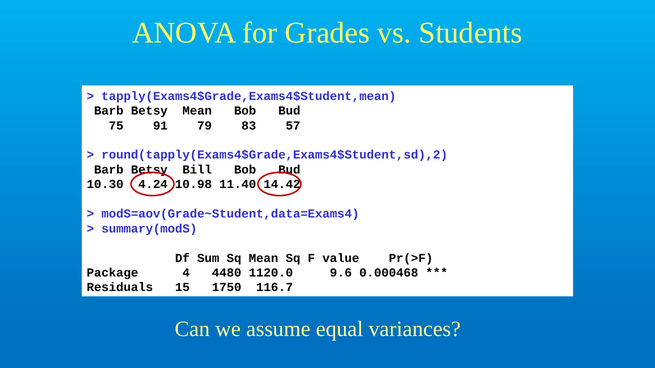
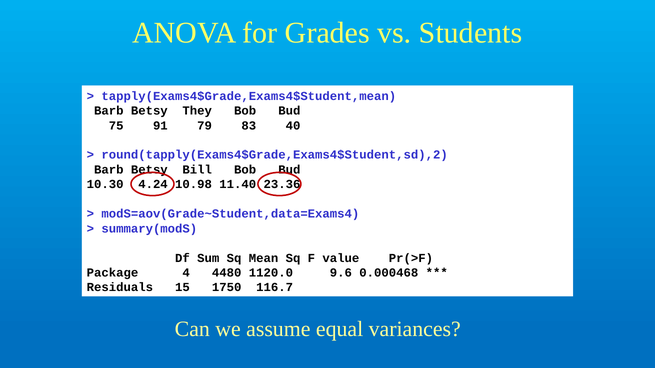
Betsy Mean: Mean -> They
57: 57 -> 40
14.42: 14.42 -> 23.36
